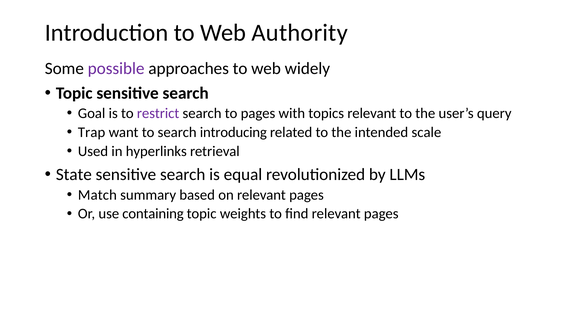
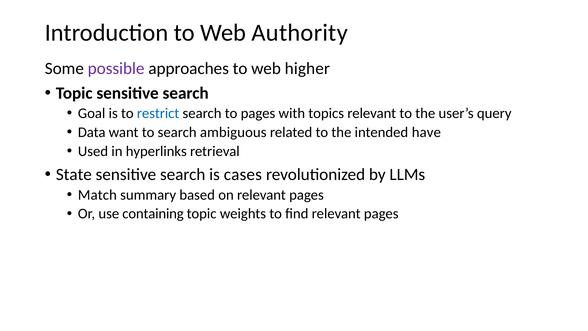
widely: widely -> higher
restrict colour: purple -> blue
Trap: Trap -> Data
introducing: introducing -> ambiguous
scale: scale -> have
equal: equal -> cases
